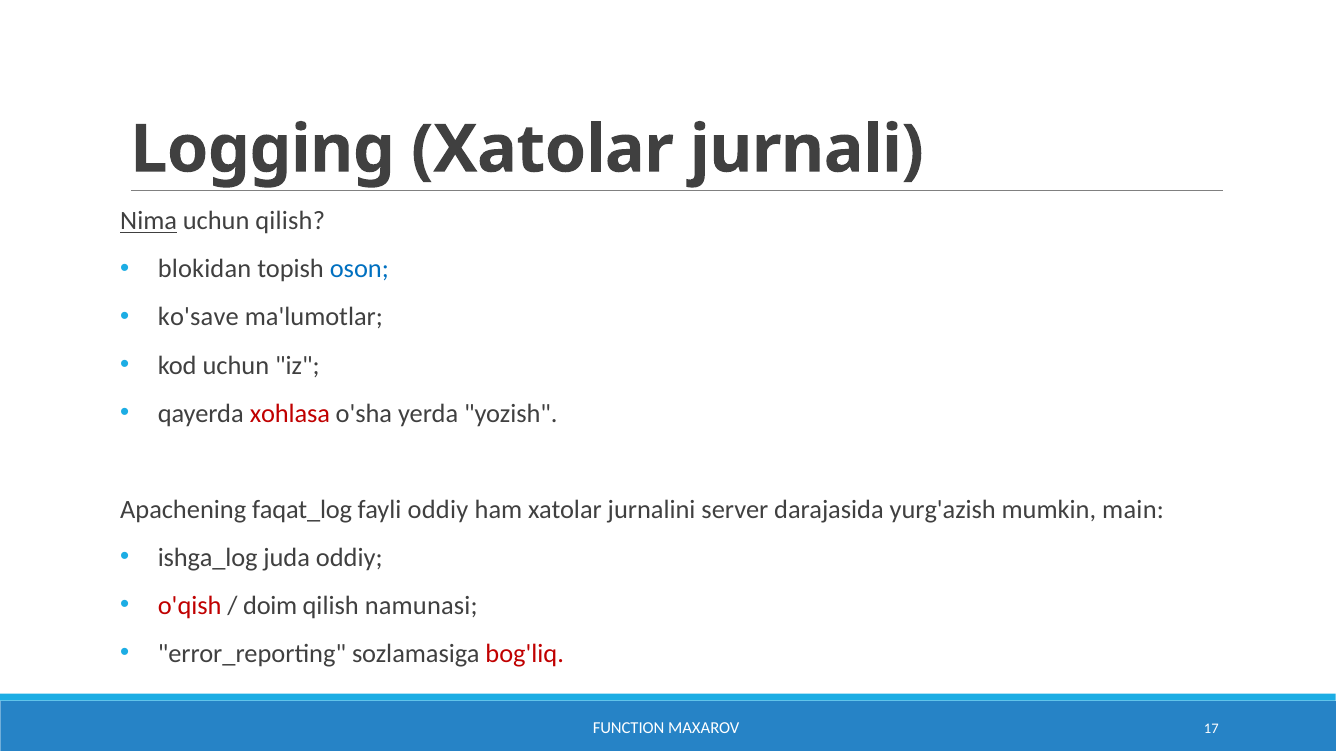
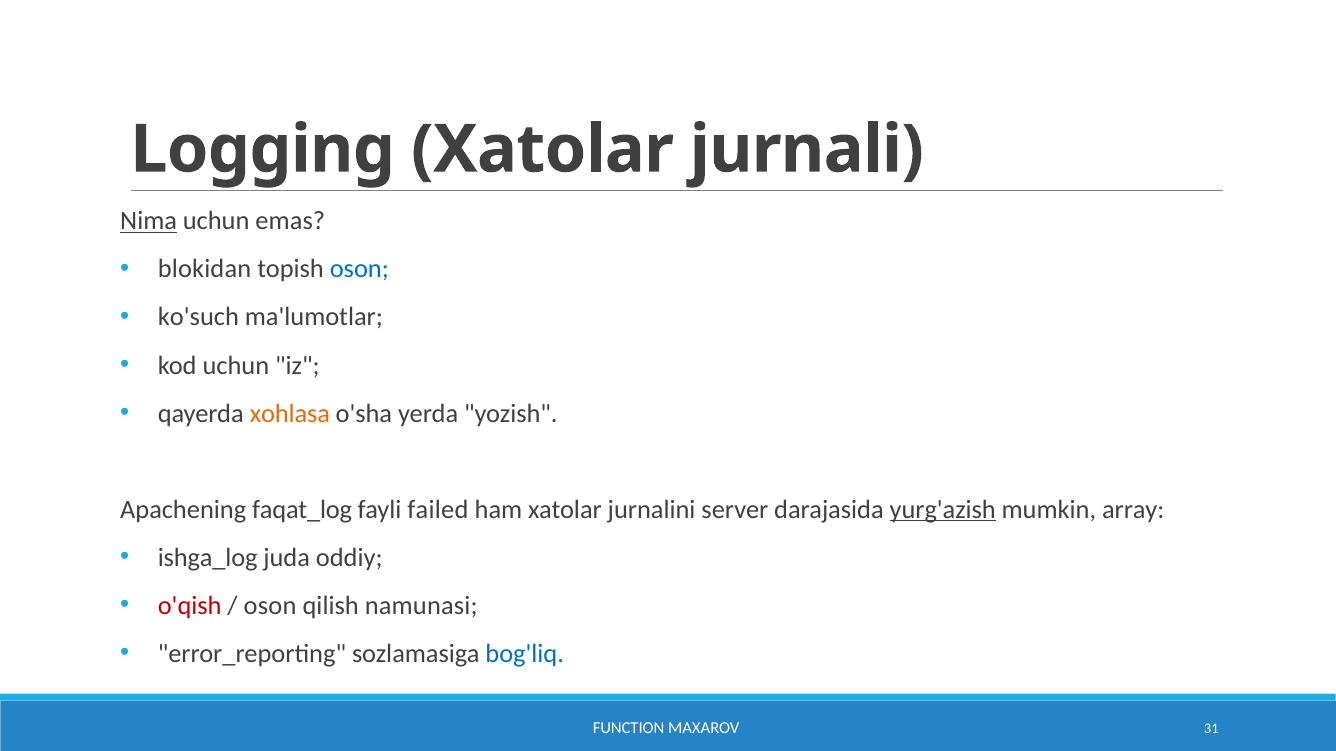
uchun qilish: qilish -> emas
ko'save: ko'save -> ko'such
xohlasa colour: red -> orange
fayli oddiy: oddiy -> failed
yurg'azish underline: none -> present
main: main -> array
doim at (270, 606): doim -> oson
bog'liq colour: red -> blue
17: 17 -> 31
